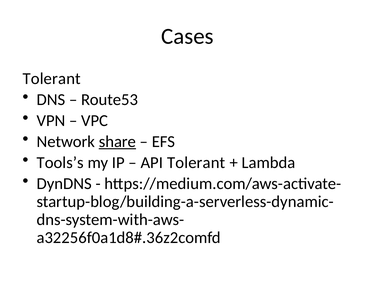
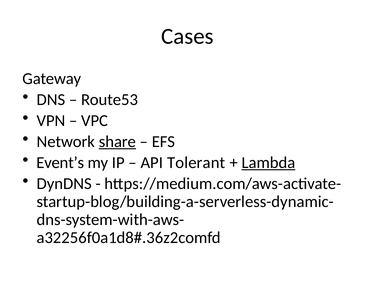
Tolerant at (52, 79): Tolerant -> Gateway
Tools’s: Tools’s -> Event’s
Lambda underline: none -> present
